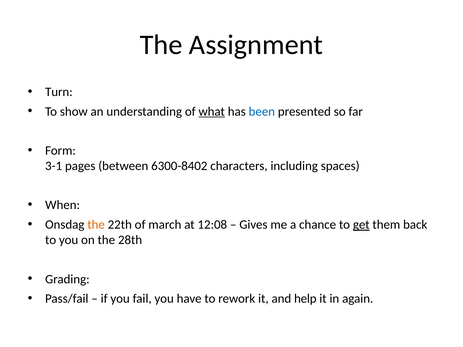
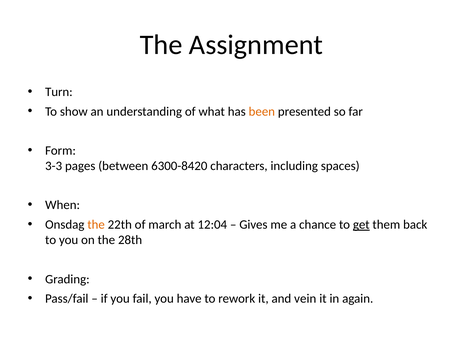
what underline: present -> none
been colour: blue -> orange
3-1: 3-1 -> 3-3
6300-8402: 6300-8402 -> 6300-8420
12:08: 12:08 -> 12:04
help: help -> vein
